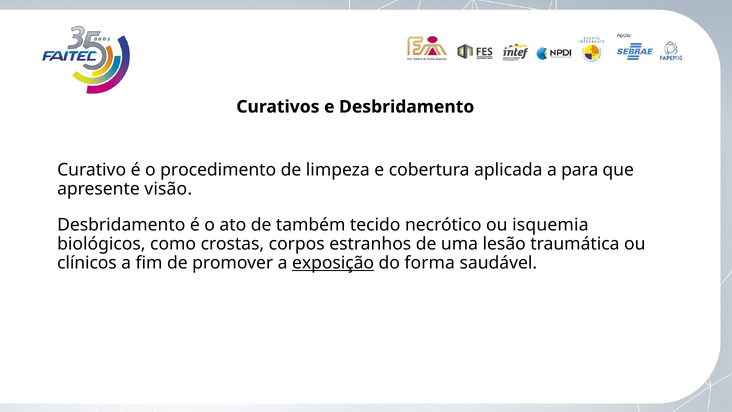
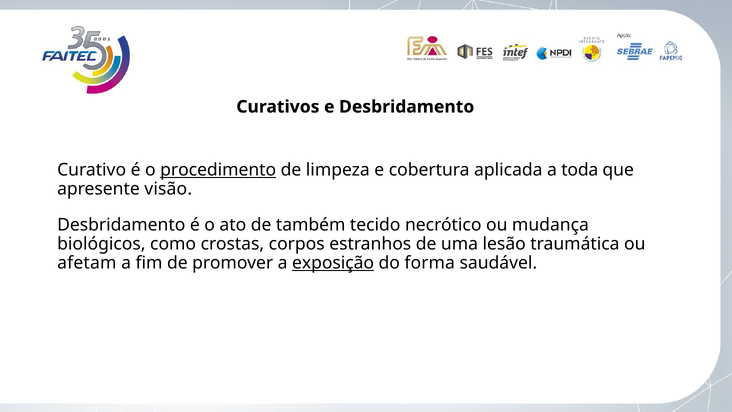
procedimento underline: none -> present
para: para -> toda
isquemia: isquemia -> mudança
clínicos: clínicos -> afetam
